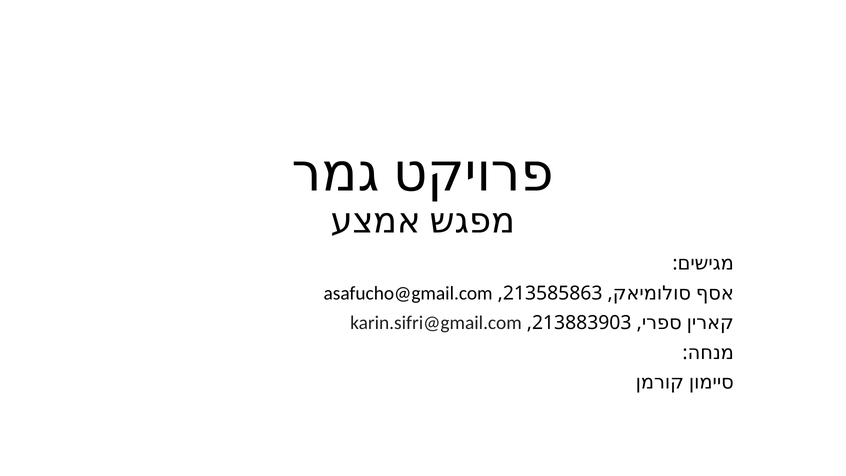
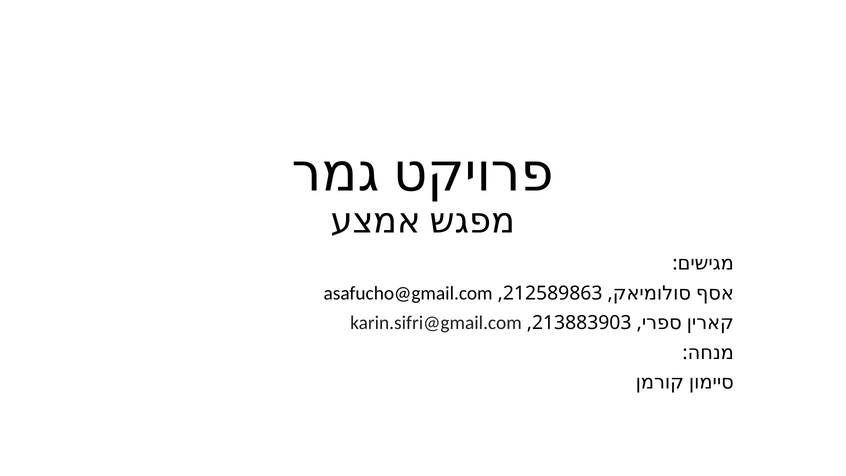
213585863: 213585863 -> 212589863
